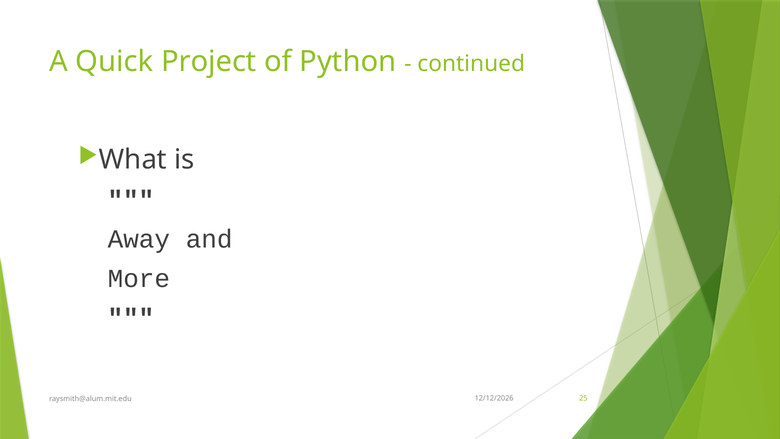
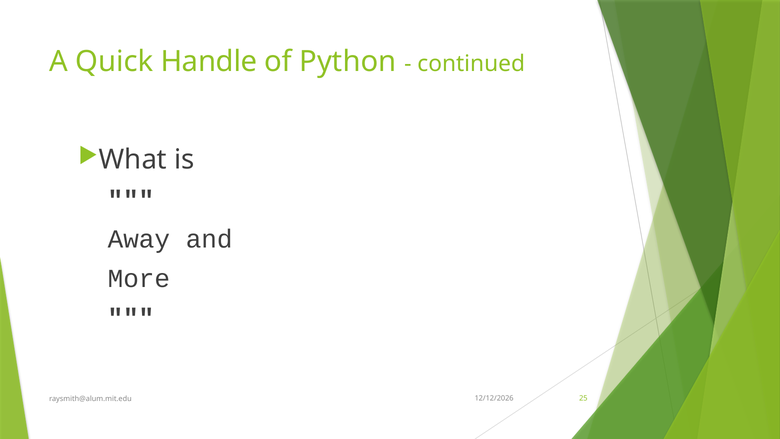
Project: Project -> Handle
